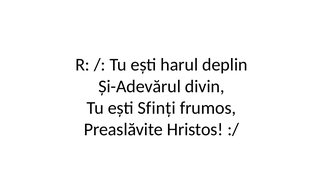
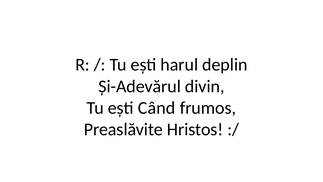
Sfinți: Sfinți -> Când
